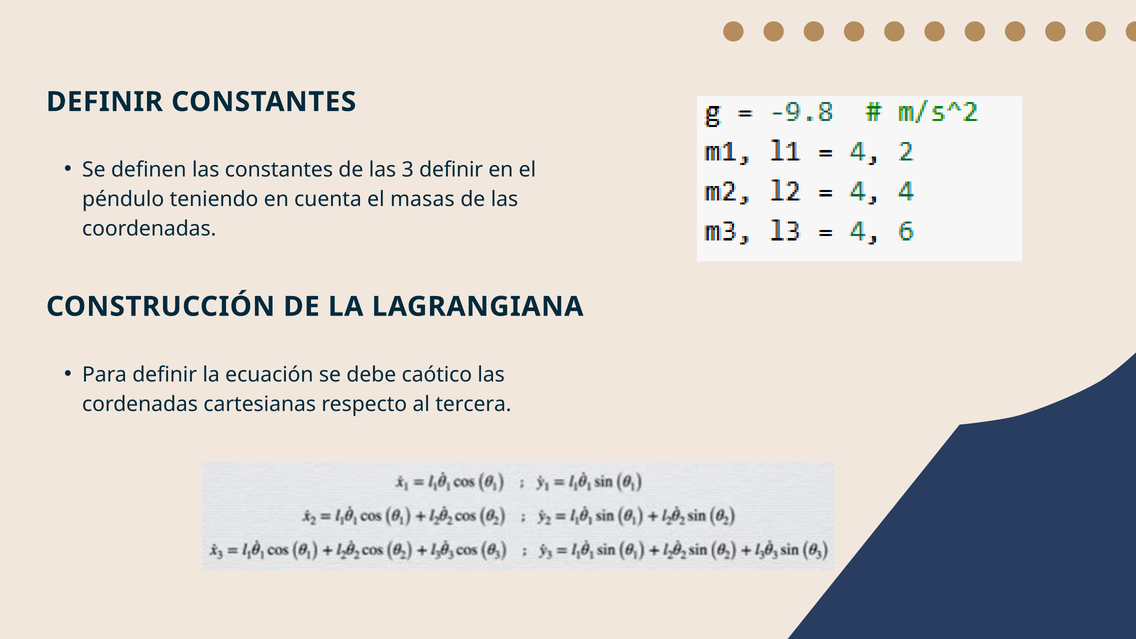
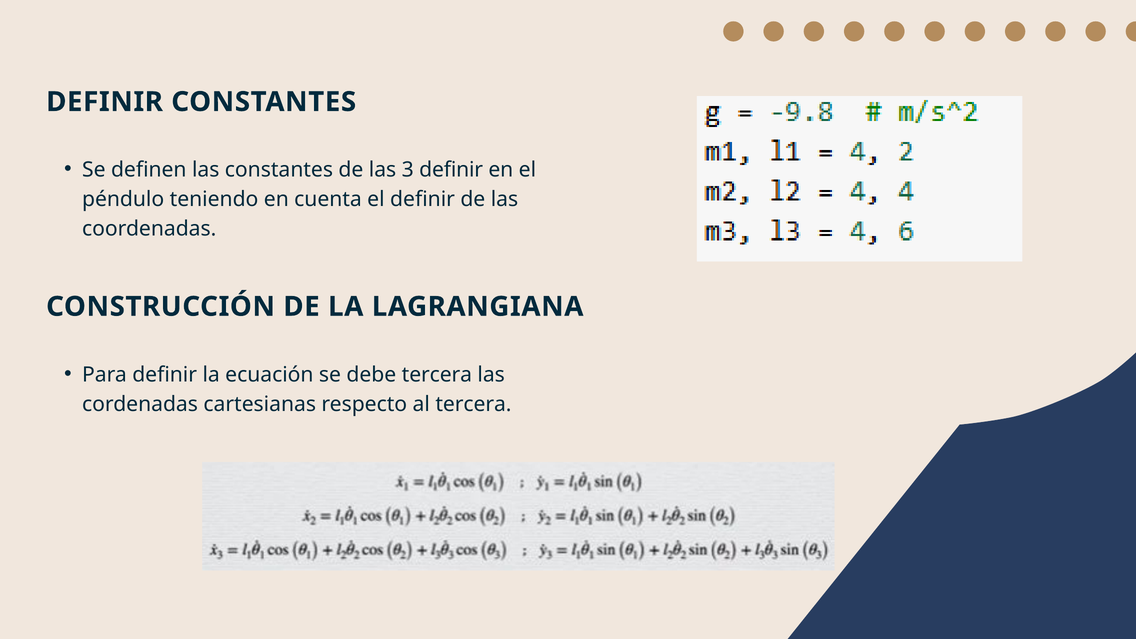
el masas: masas -> definir
debe caótico: caótico -> tercera
